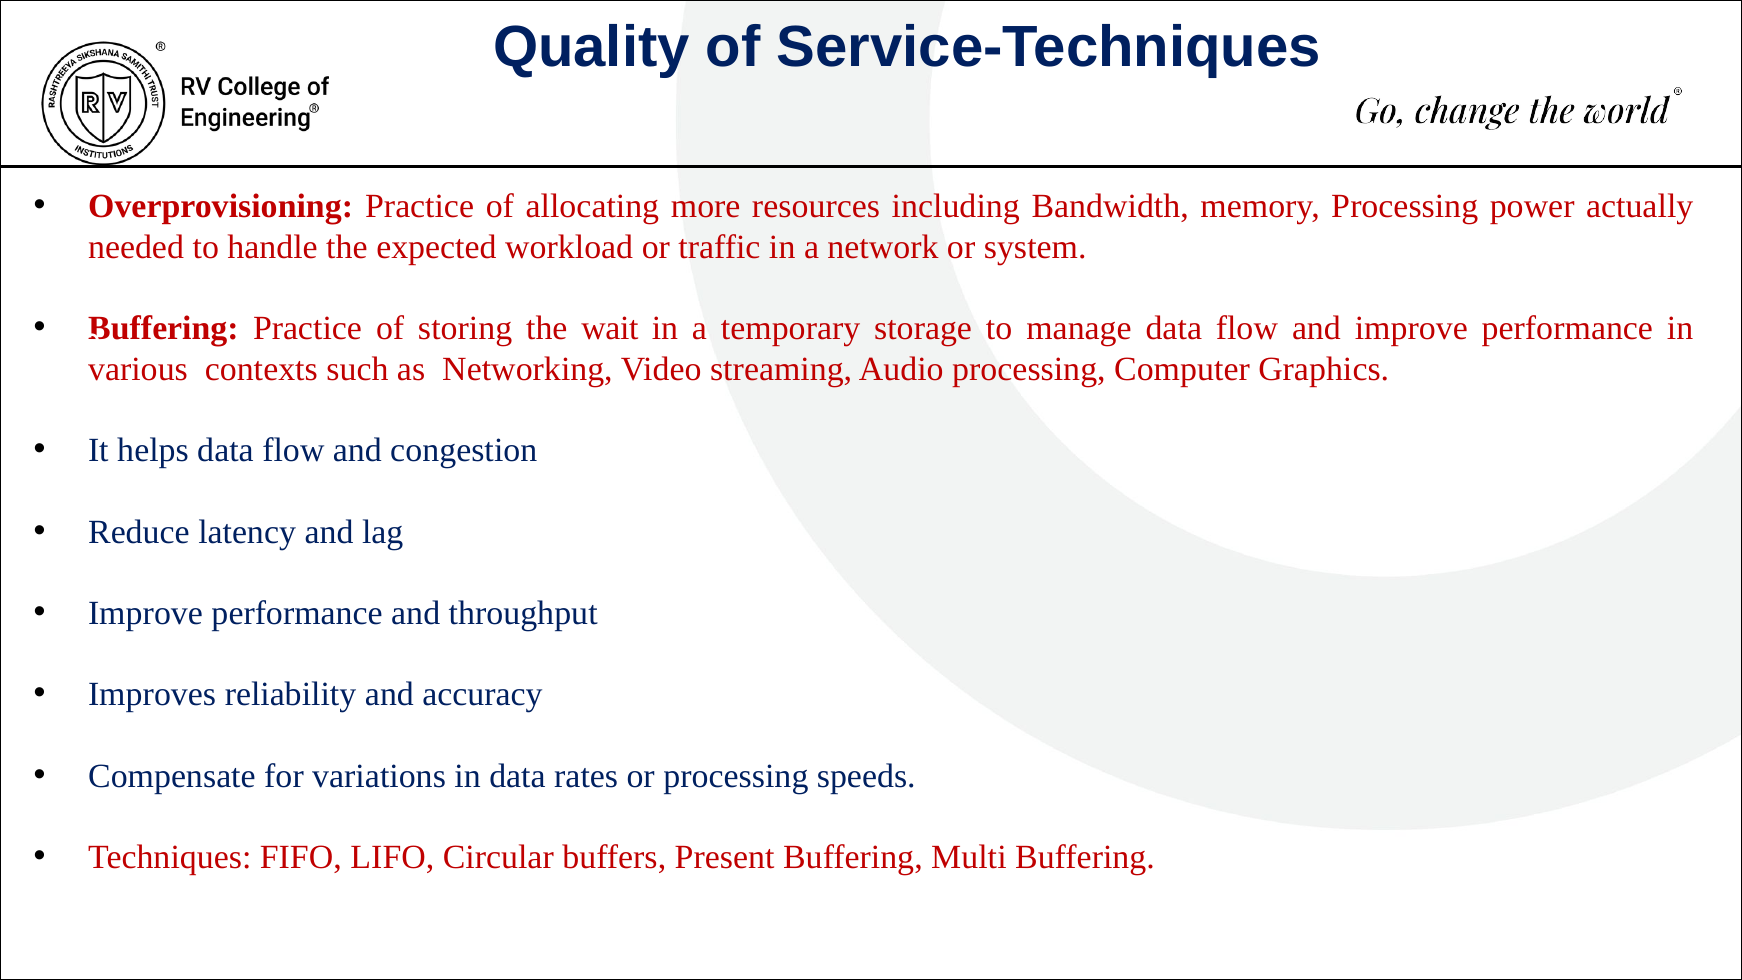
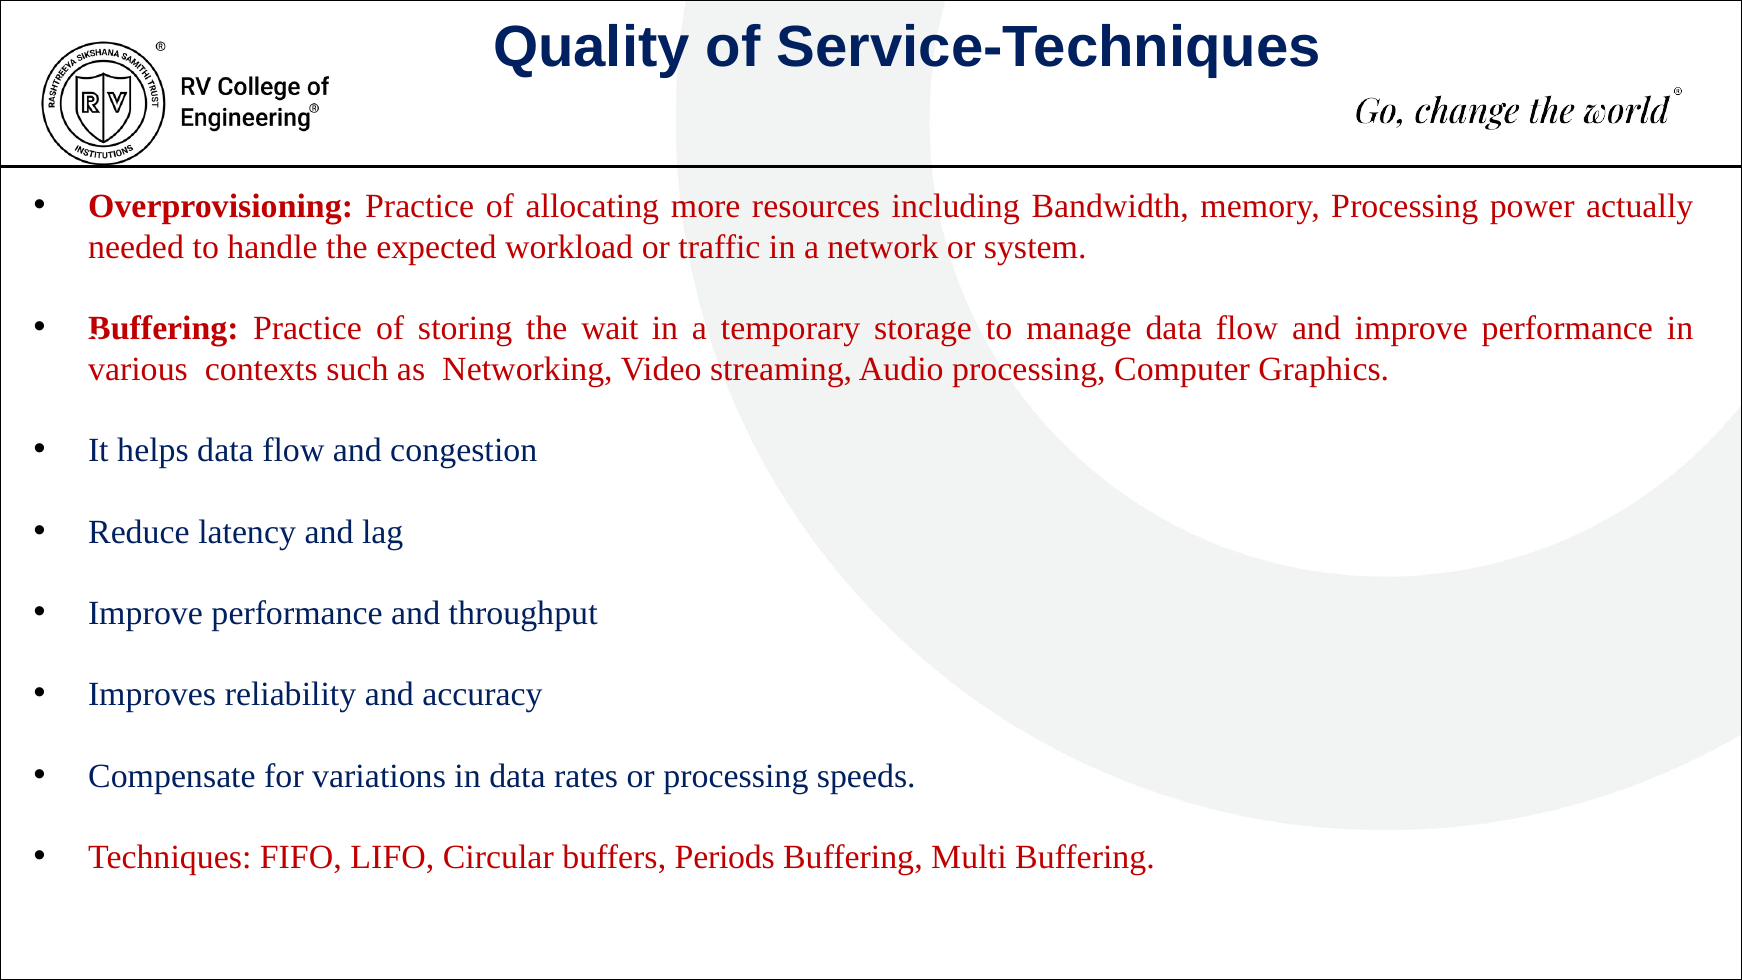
Present: Present -> Periods
